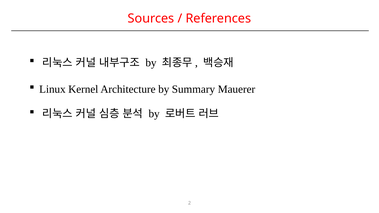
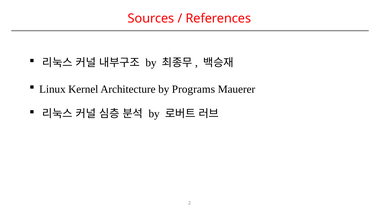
Summary: Summary -> Programs
